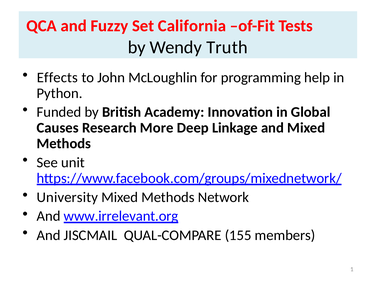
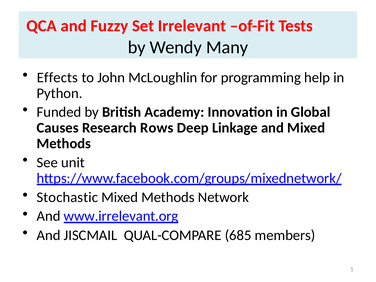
California: California -> Irrelevant
Truth: Truth -> Many
More: More -> Rows
University: University -> Stochastic
155: 155 -> 685
